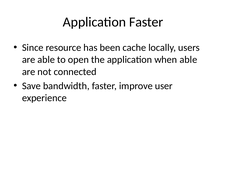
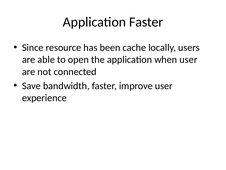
when able: able -> user
